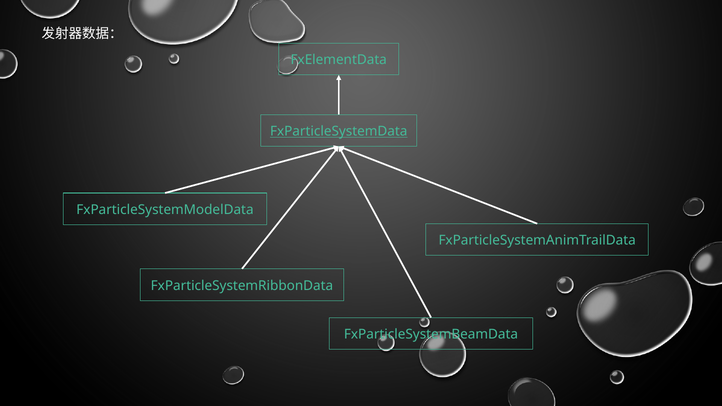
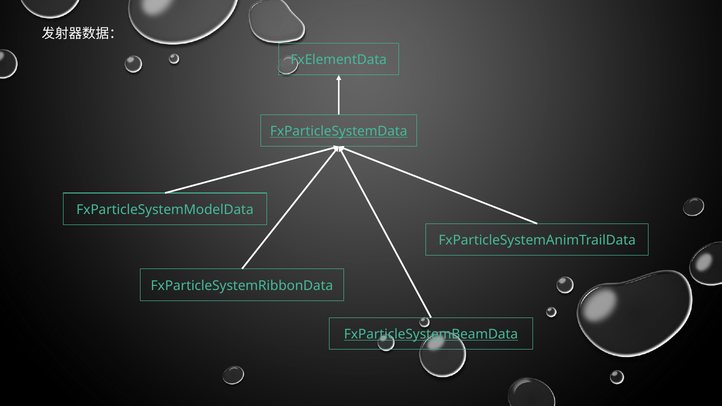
FxParticleSystemBeamData underline: none -> present
